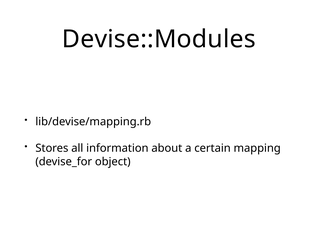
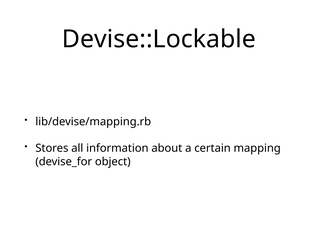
Devise::Modules: Devise::Modules -> Devise::Lockable
